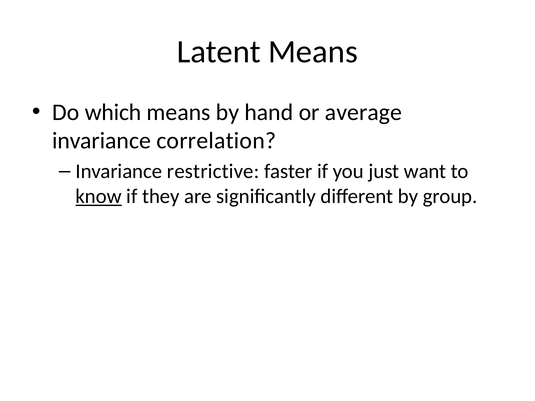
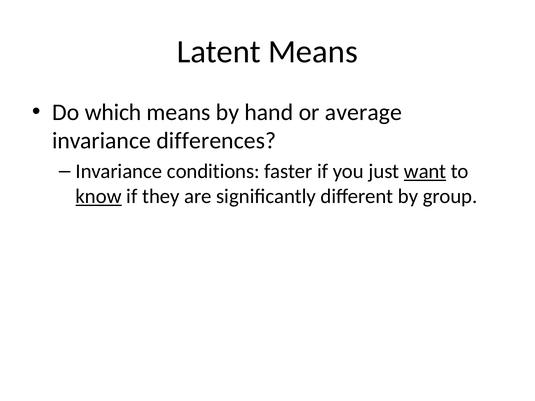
correlation: correlation -> differences
restrictive: restrictive -> conditions
want underline: none -> present
